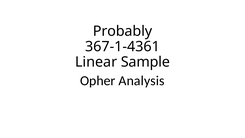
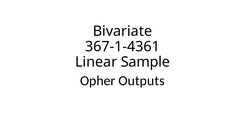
Probably: Probably -> Bivariate
Analysis: Analysis -> Outputs
